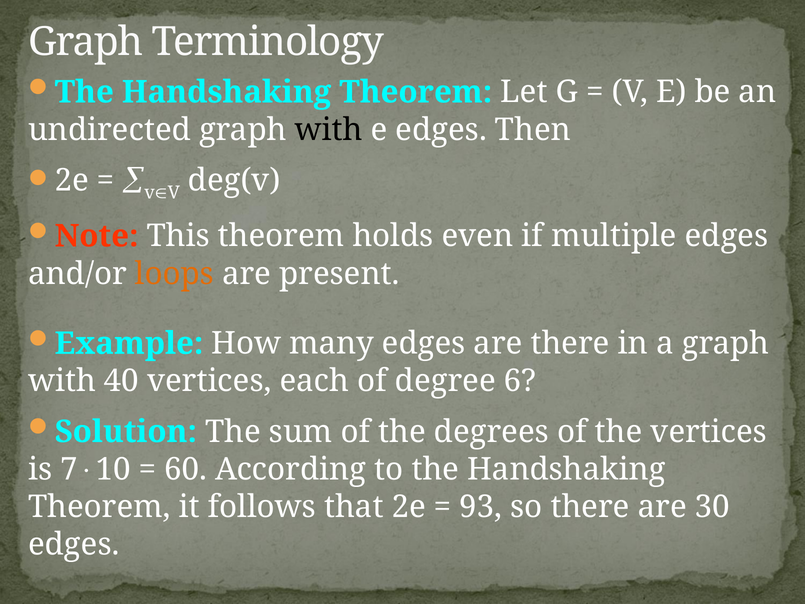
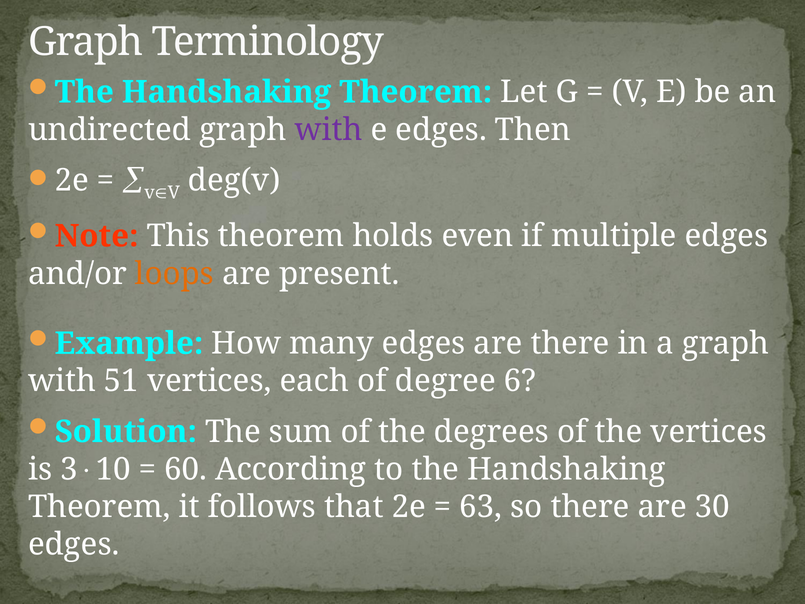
with at (329, 130) colour: black -> purple
40: 40 -> 51
7: 7 -> 3
93: 93 -> 63
